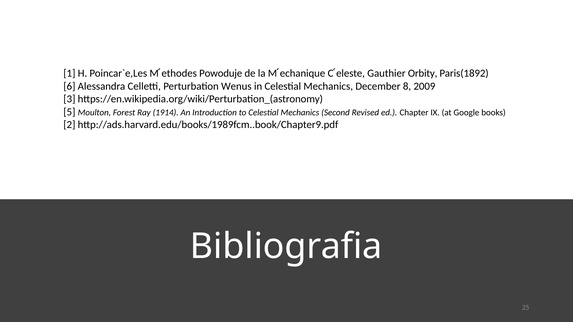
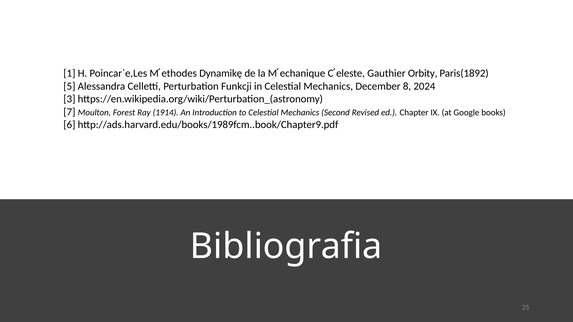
Powoduje: Powoduje -> Dynamikę
6: 6 -> 5
Wenus: Wenus -> Funkcji
2009: 2009 -> 2024
5: 5 -> 7
2: 2 -> 6
